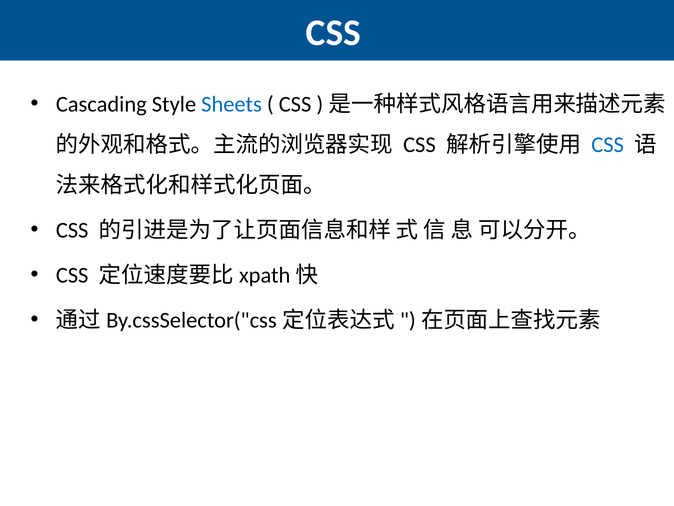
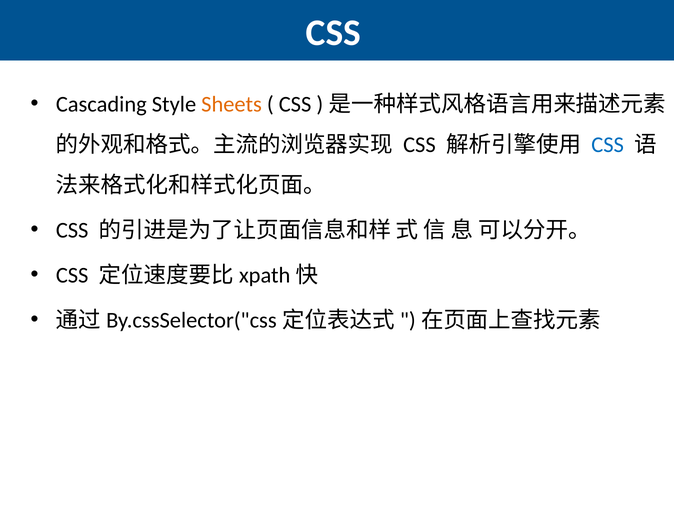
Sheets colour: blue -> orange
